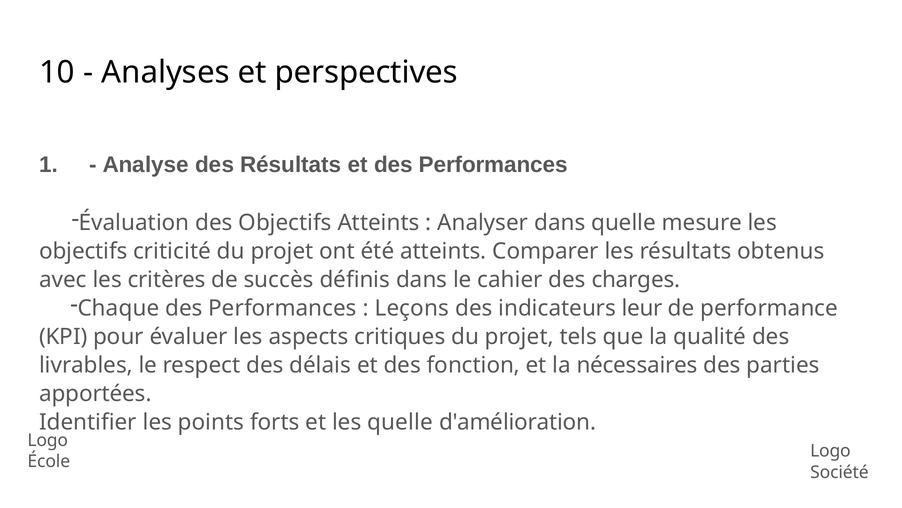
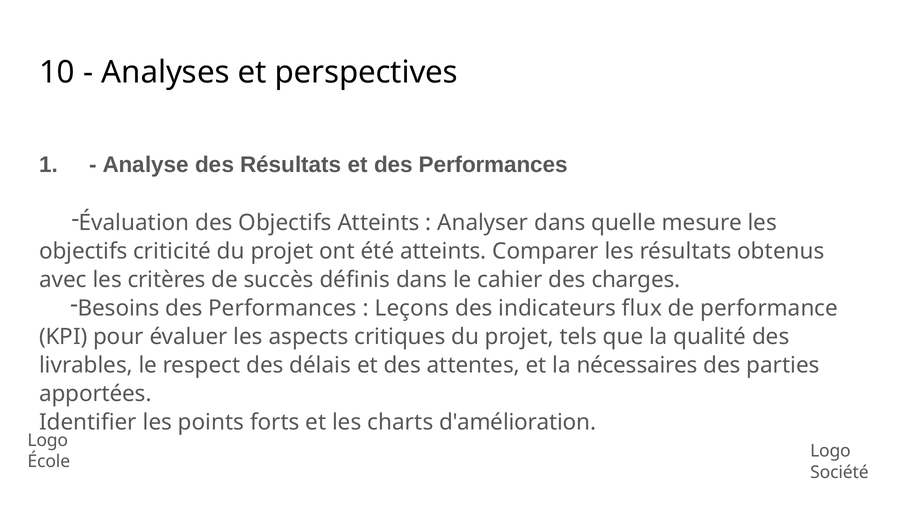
Chaque: Chaque -> Besoins
leur: leur -> flux
fonction: fonction -> attentes
les quelle: quelle -> charts
